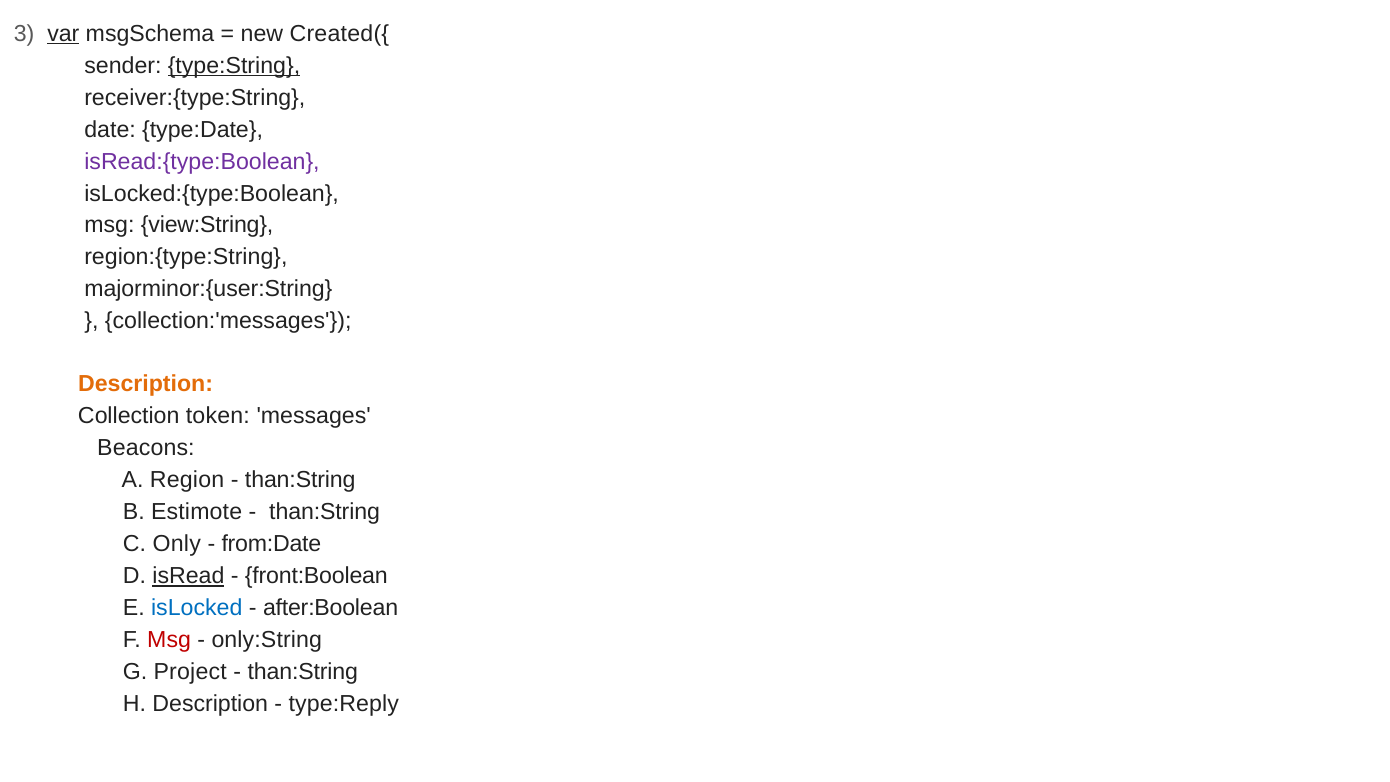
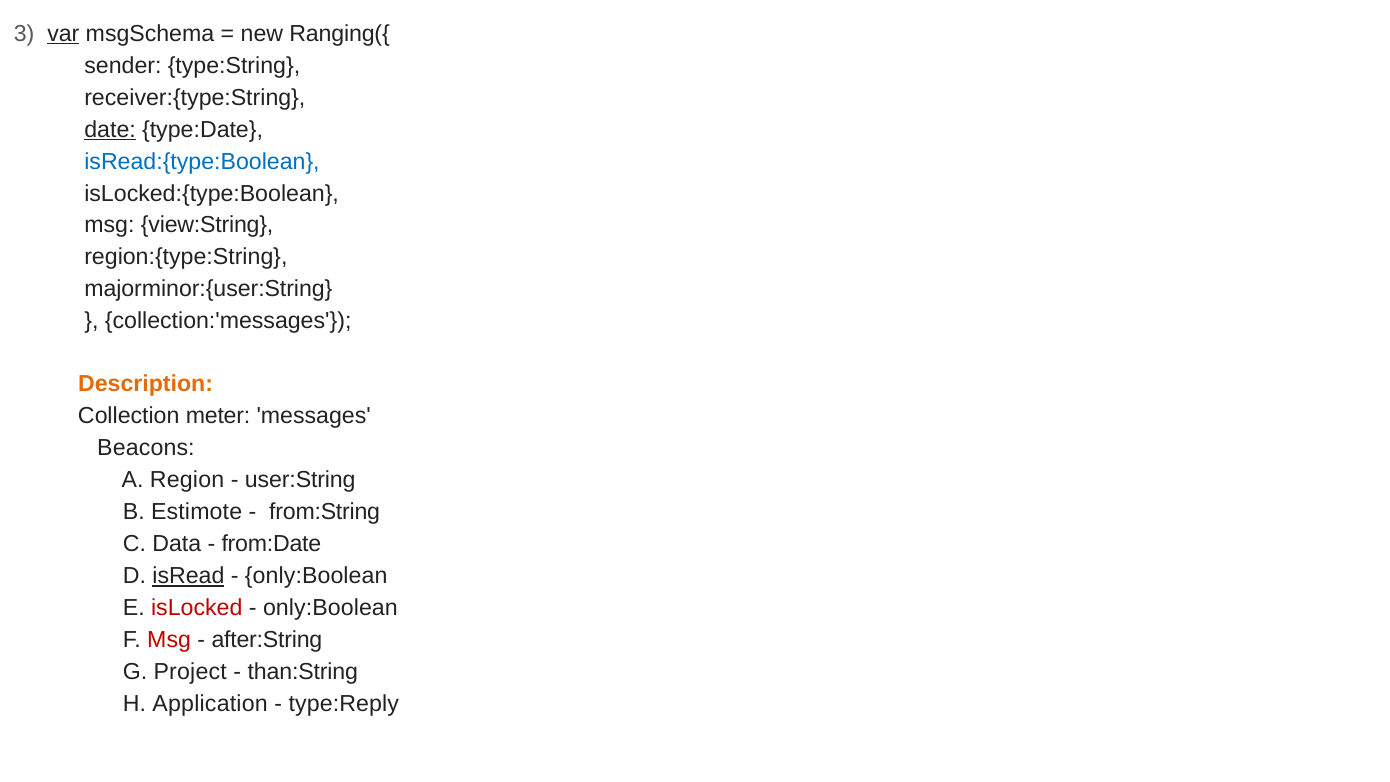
Created({: Created({ -> Ranging({
type:String underline: present -> none
date underline: none -> present
isRead:{type:Boolean colour: purple -> blue
token: token -> meter
than:String at (300, 480): than:String -> user:String
than:String at (325, 512): than:String -> from:String
Only: Only -> Data
front:Boolean at (316, 576): front:Boolean -> only:Boolean
isLocked colour: blue -> red
after:Boolean at (331, 608): after:Boolean -> only:Boolean
only:String: only:String -> after:String
H Description: Description -> Application
